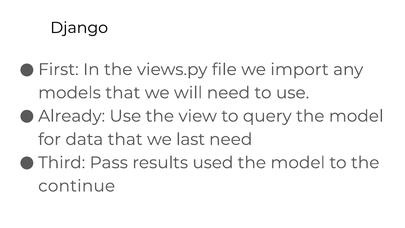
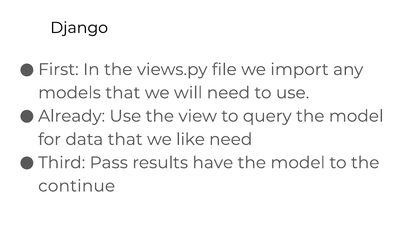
last: last -> like
used: used -> have
